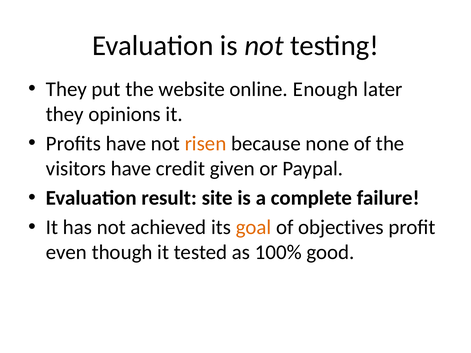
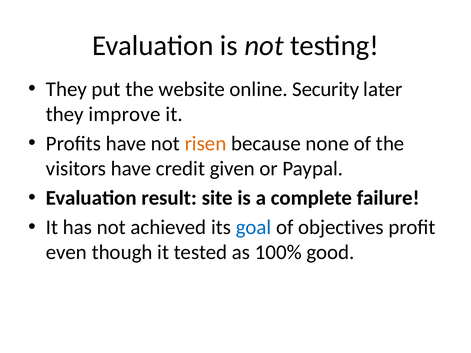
Enough: Enough -> Security
opinions: opinions -> improve
goal colour: orange -> blue
